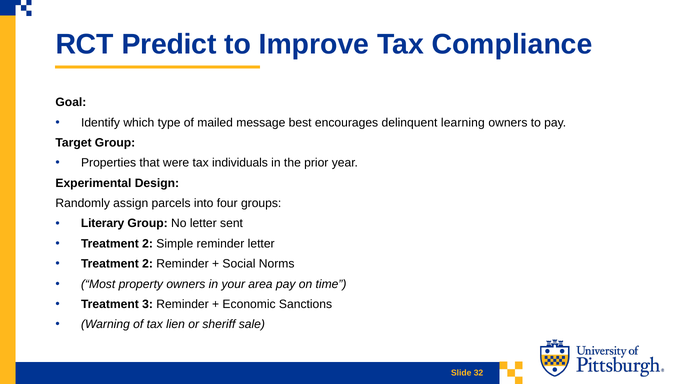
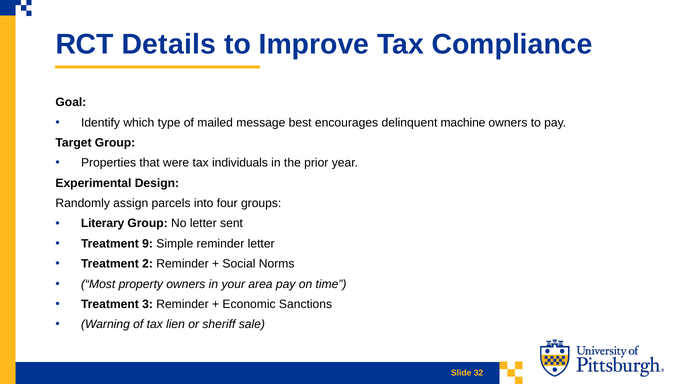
Predict: Predict -> Details
learning: learning -> machine
2 at (148, 243): 2 -> 9
